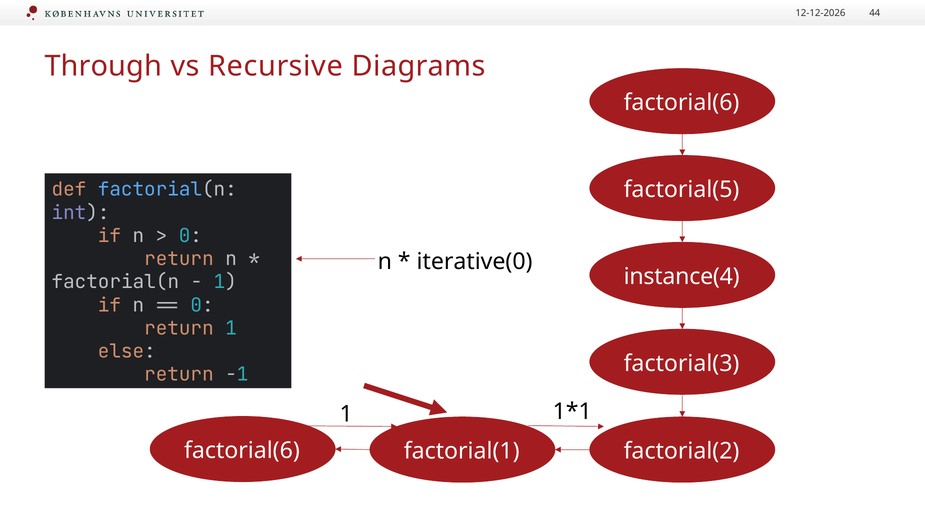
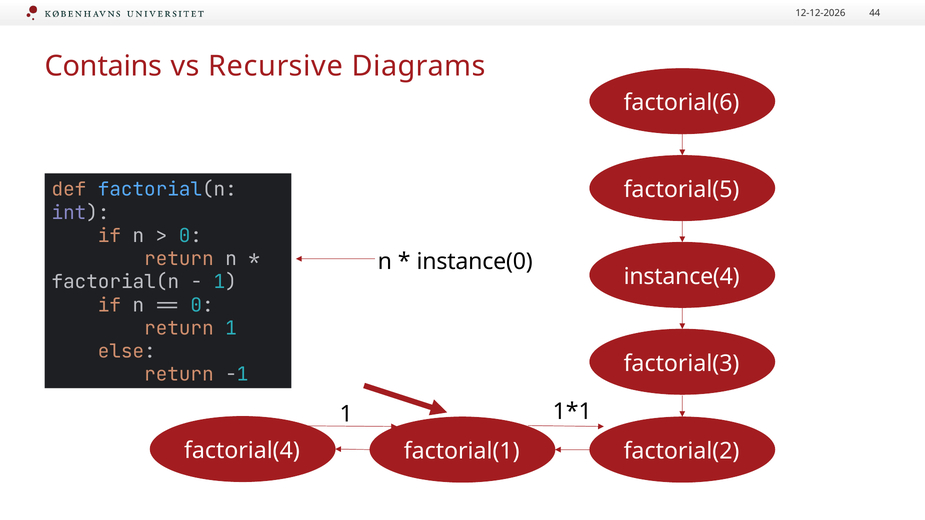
Through: Through -> Contains
iterative(0: iterative(0 -> instance(0
factorial(6 at (242, 451): factorial(6 -> factorial(4
